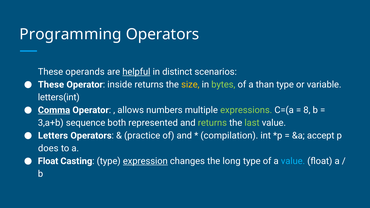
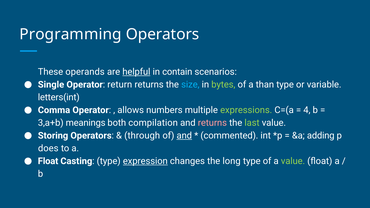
distinct: distinct -> contain
These at (51, 85): These -> Single
inside: inside -> return
size colour: yellow -> light blue
Comma underline: present -> none
8: 8 -> 4
sequence: sequence -> meanings
represented: represented -> compilation
returns at (212, 123) colour: light green -> pink
Letters: Letters -> Storing
practice: practice -> through
and at (184, 136) underline: none -> present
compilation: compilation -> commented
accept: accept -> adding
value at (293, 161) colour: light blue -> light green
